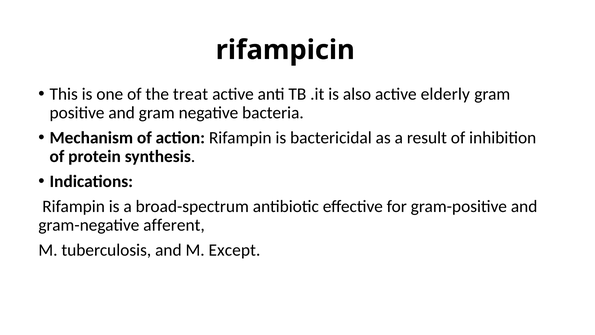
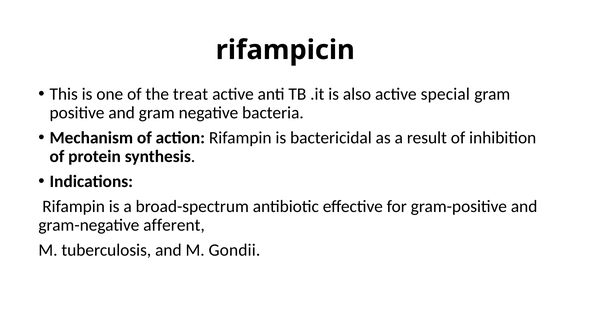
elderly: elderly -> special
Except: Except -> Gondii
